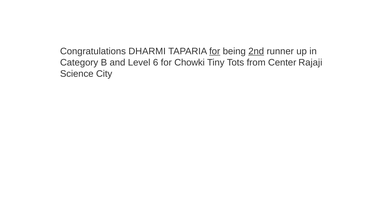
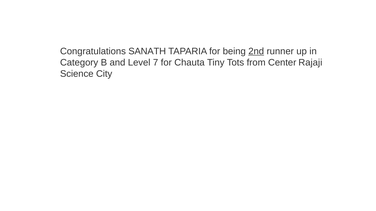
DHARMI: DHARMI -> SANATH
for at (215, 51) underline: present -> none
6: 6 -> 7
Chowki: Chowki -> Chauta
